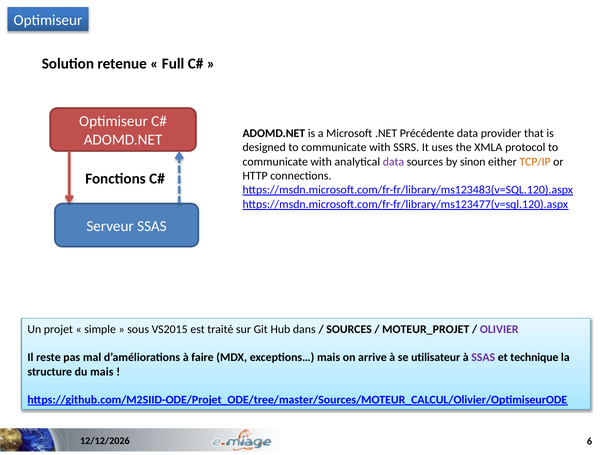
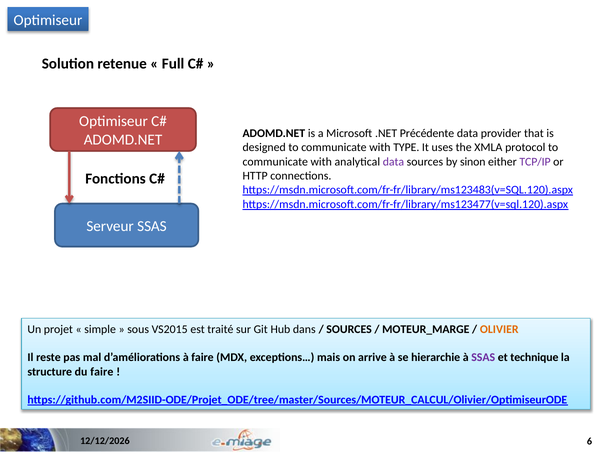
SSRS: SSRS -> TYPE
TCP/IP colour: orange -> purple
MOTEUR_PROJET: MOTEUR_PROJET -> MOTEUR_MARGE
OLIVIER colour: purple -> orange
utilisateur: utilisateur -> hierarchie
du mais: mais -> faire
